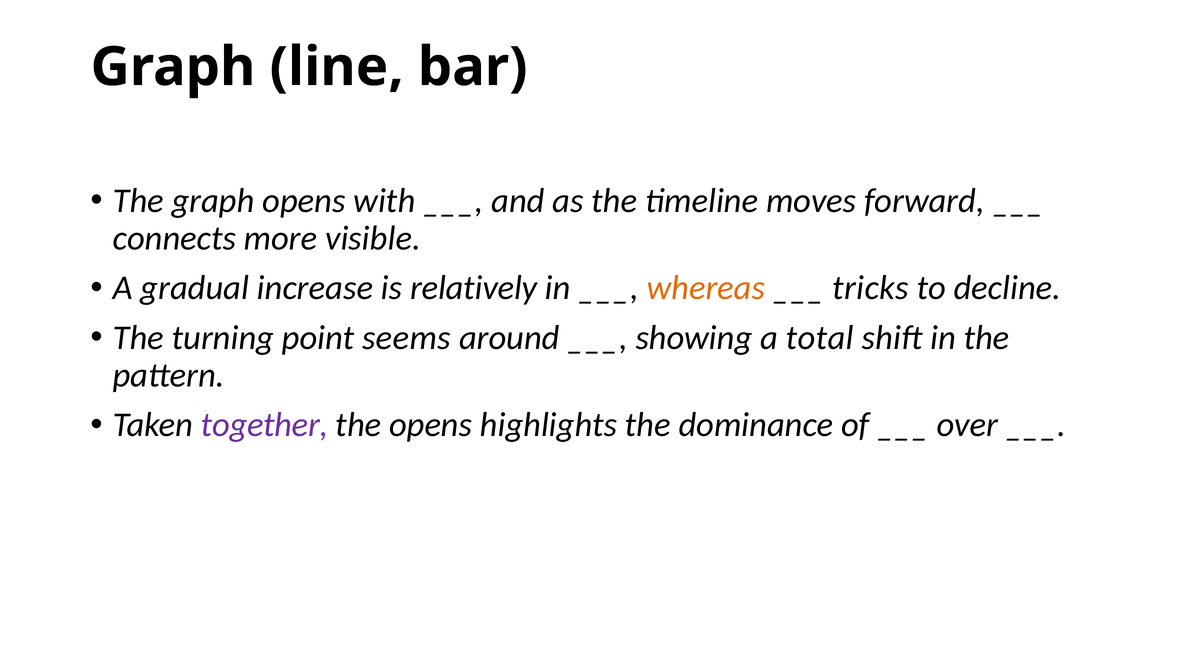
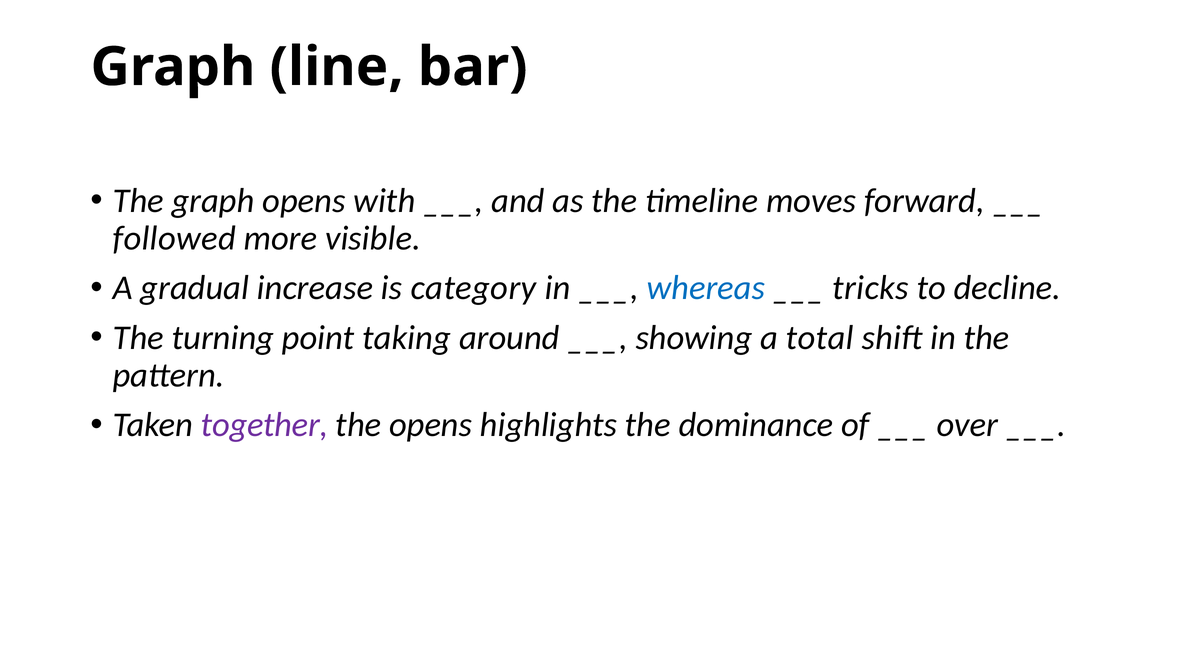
connects: connects -> followed
relatively: relatively -> category
whereas colour: orange -> blue
seems: seems -> taking
